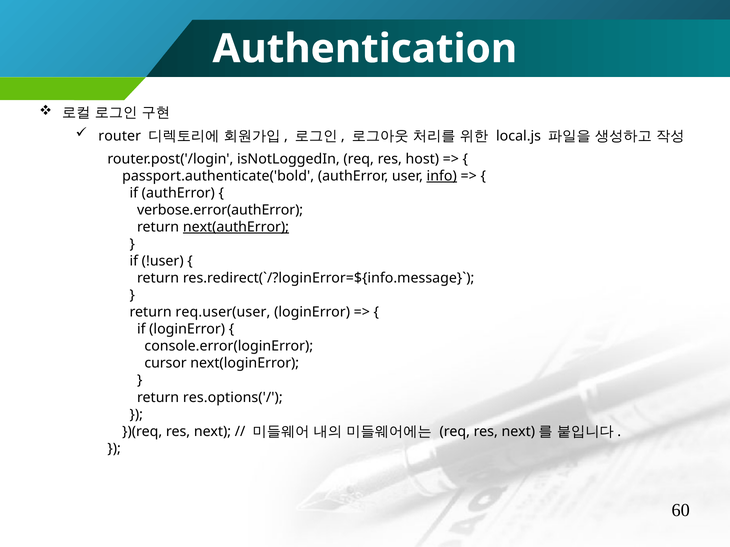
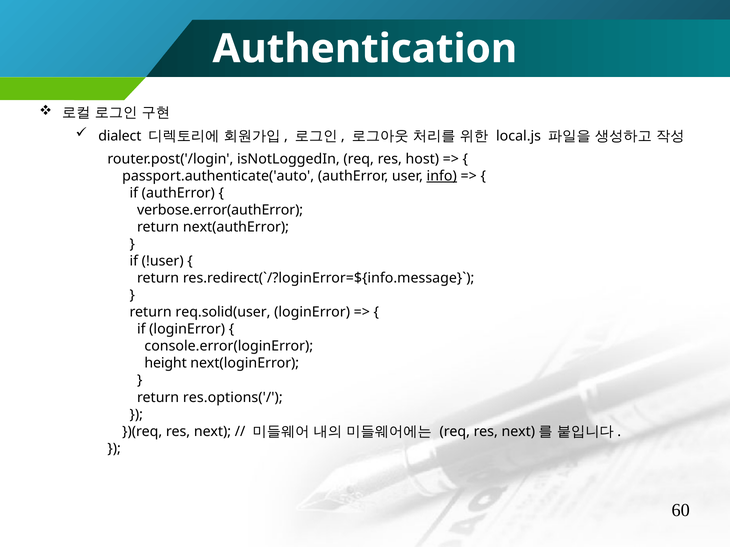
router: router -> dialect
passport.authenticate('bold: passport.authenticate('bold -> passport.authenticate('auto
next(authError underline: present -> none
req.user(user: req.user(user -> req.solid(user
cursor: cursor -> height
